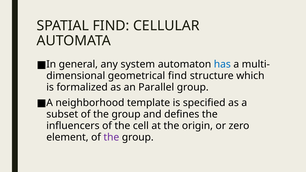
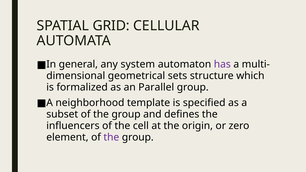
SPATIAL FIND: FIND -> GRID
has colour: blue -> purple
geometrical find: find -> sets
